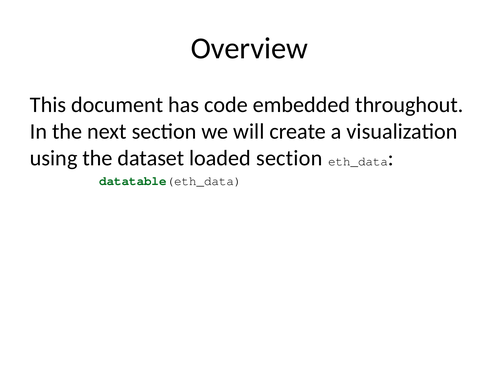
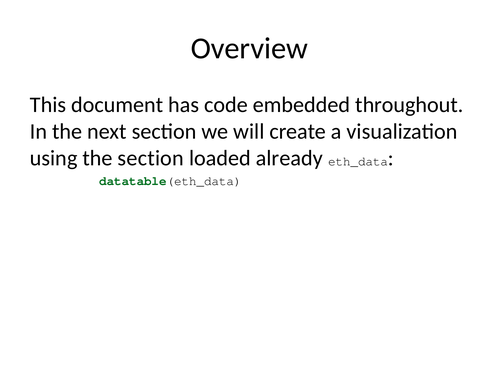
the dataset: dataset -> section
loaded section: section -> already
